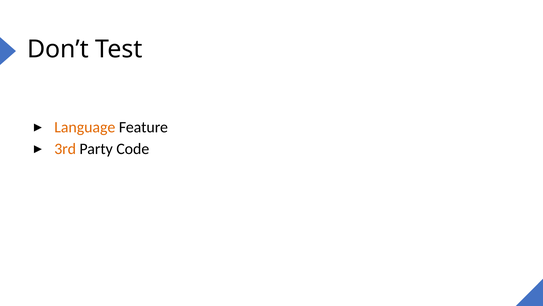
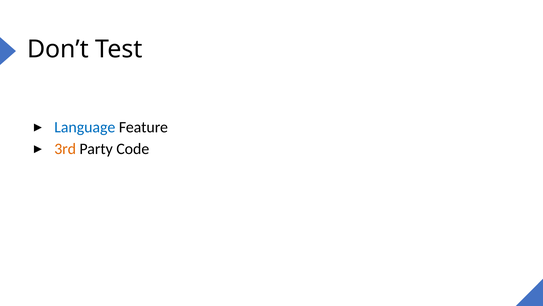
Language colour: orange -> blue
